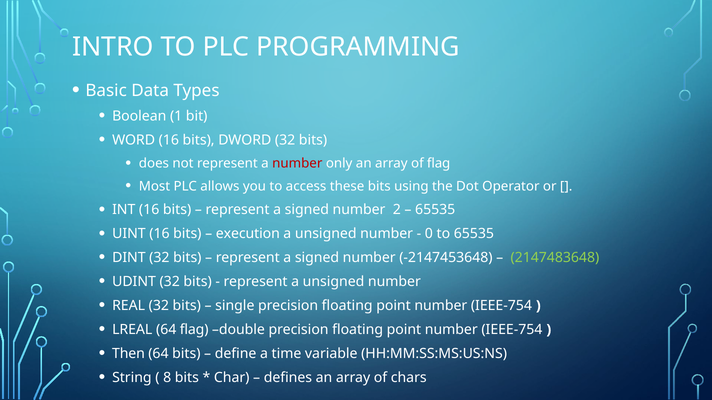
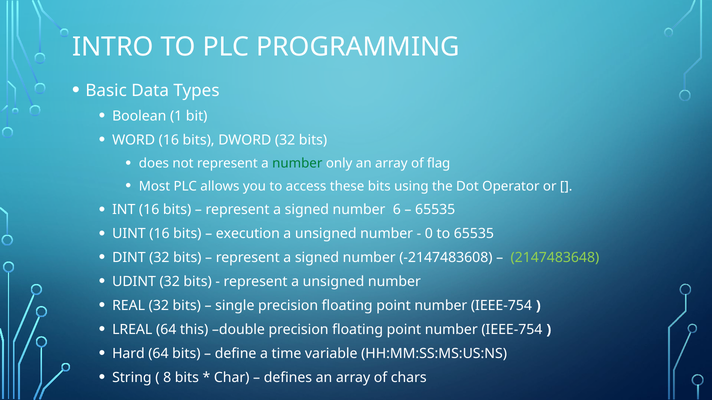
number at (297, 164) colour: red -> green
2: 2 -> 6
-2147453648: -2147453648 -> -2147483608
64 flag: flag -> this
Then: Then -> Hard
